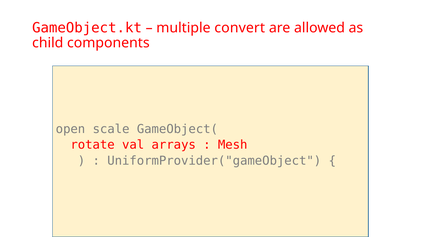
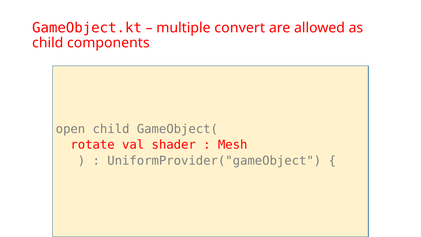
open scale: scale -> child
arrays: arrays -> shader
